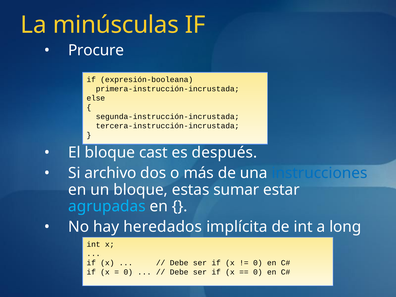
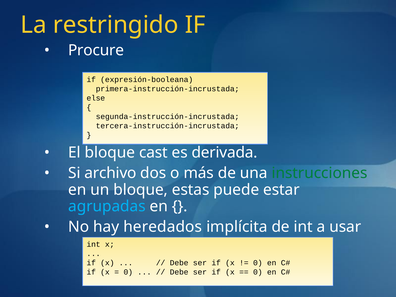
minúsculas: minúsculas -> restringido
después: después -> derivada
instrucciones colour: blue -> green
sumar: sumar -> puede
long: long -> usar
